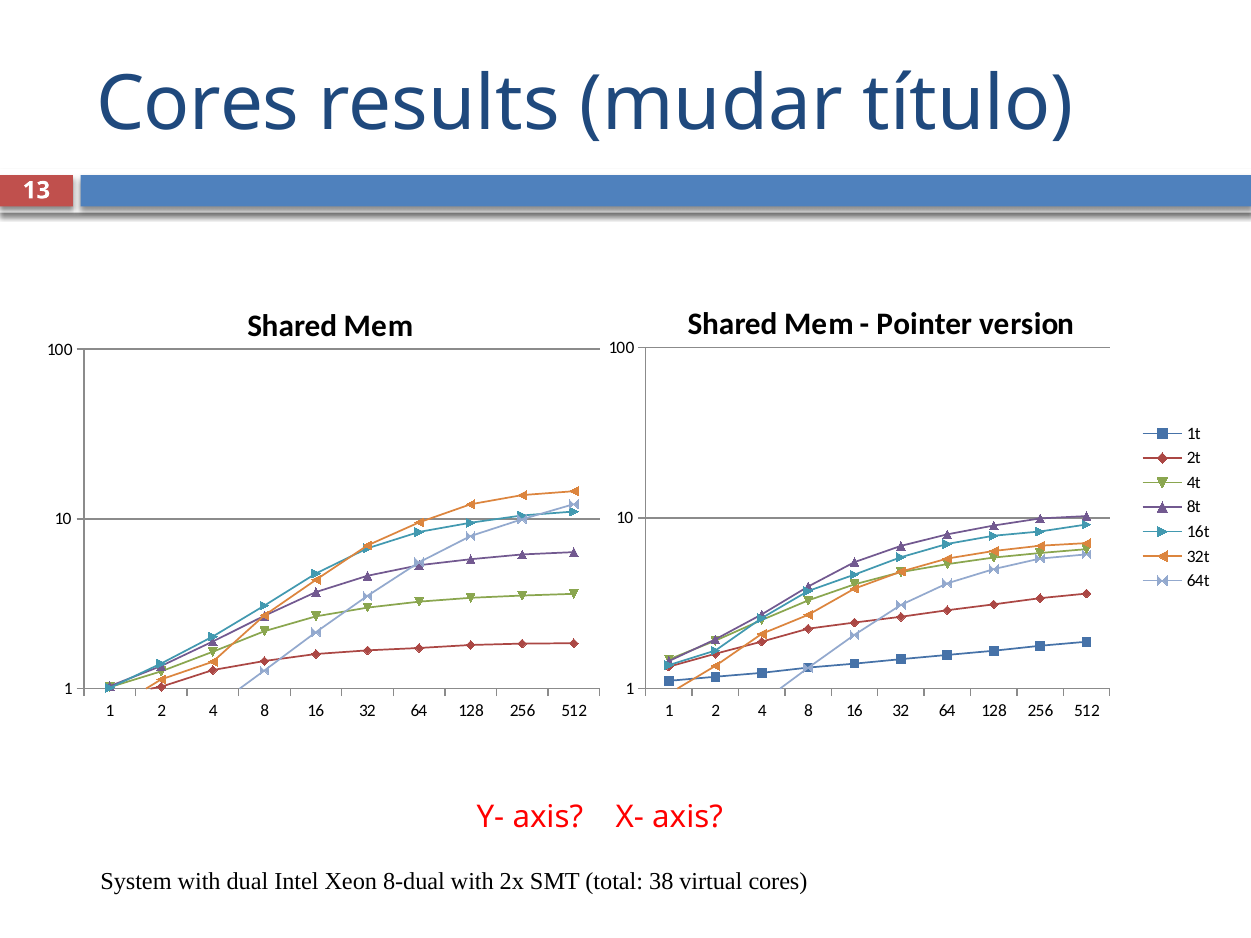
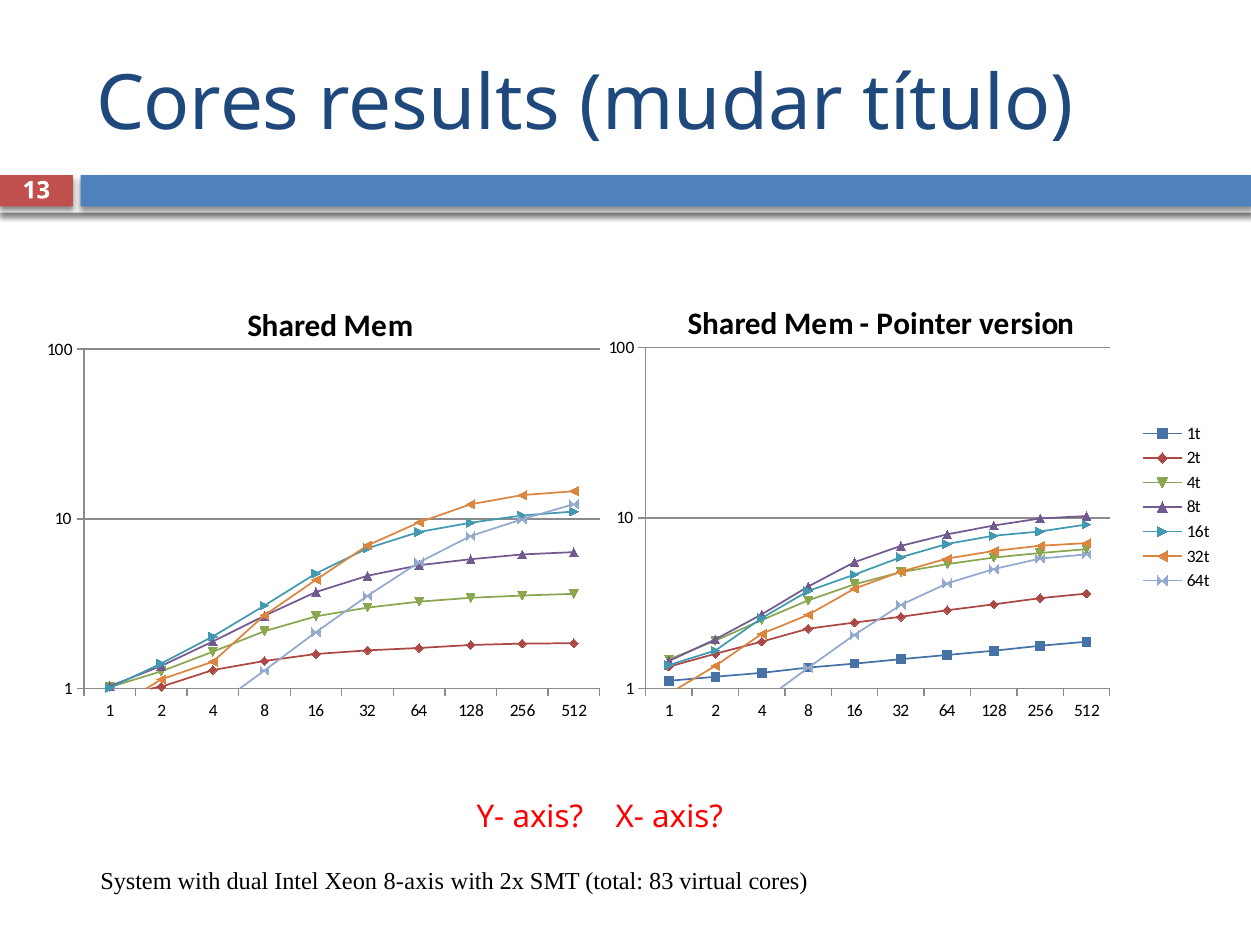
8-dual: 8-dual -> 8-axis
38: 38 -> 83
